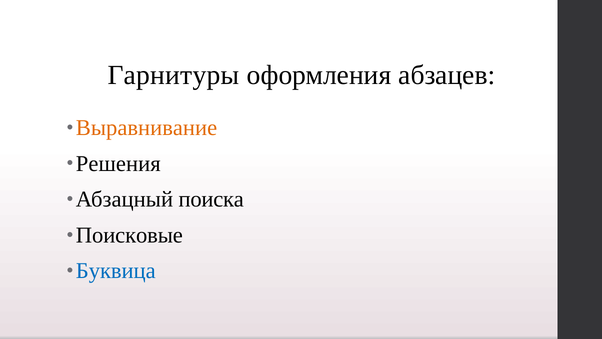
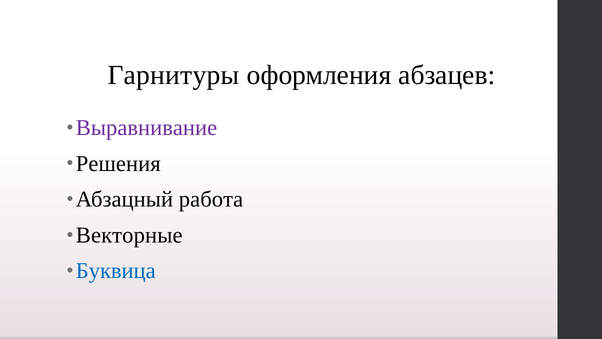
Выравнивание colour: orange -> purple
поиска: поиска -> работа
Поисковые: Поисковые -> Векторные
